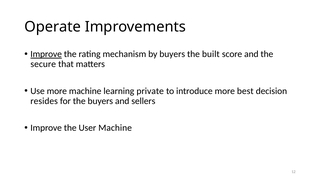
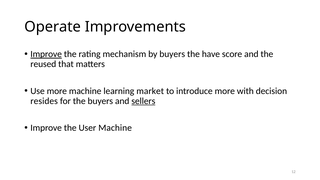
built: built -> have
secure: secure -> reused
private: private -> market
best: best -> with
sellers underline: none -> present
